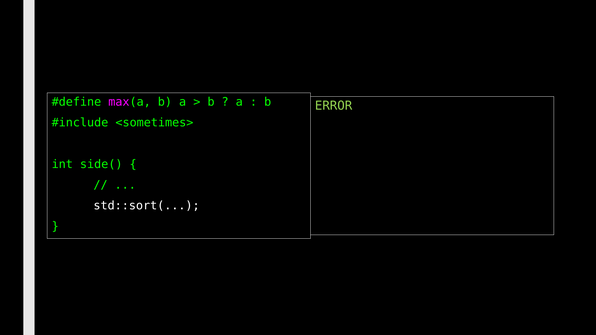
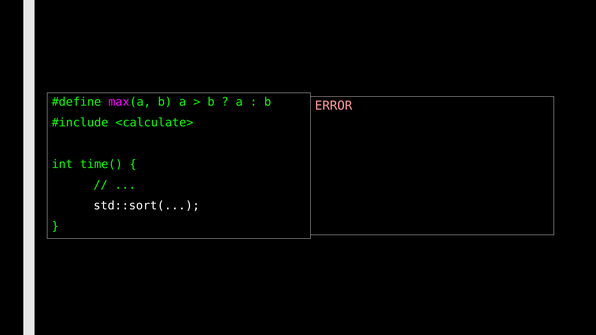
ERROR colour: light green -> pink
<sometimes>: <sometimes> -> <calculate>
side(: side( -> time(
